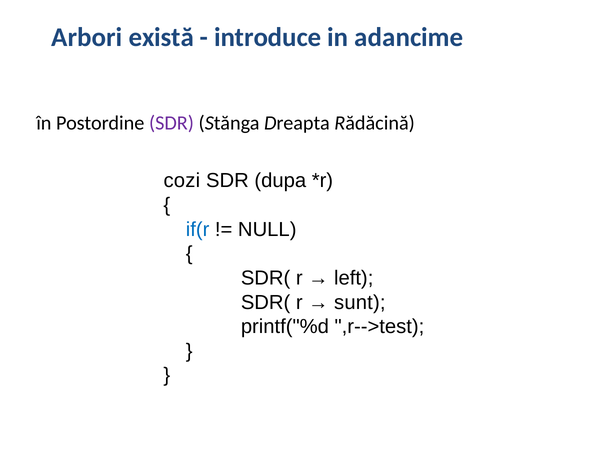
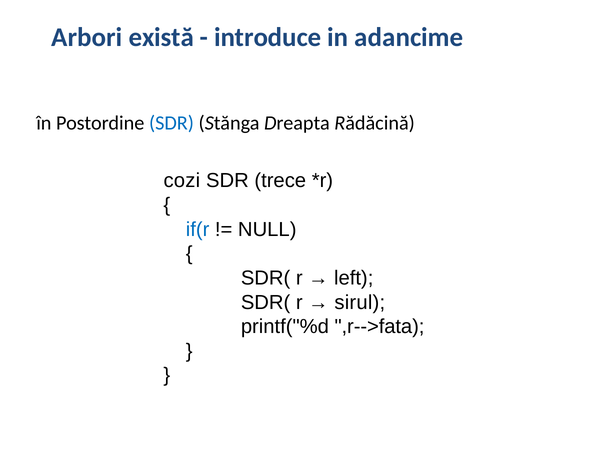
SDR at (171, 123) colour: purple -> blue
dupa: dupa -> trece
sunt: sunt -> sirul
,r-->test: ,r-->test -> ,r-->fata
